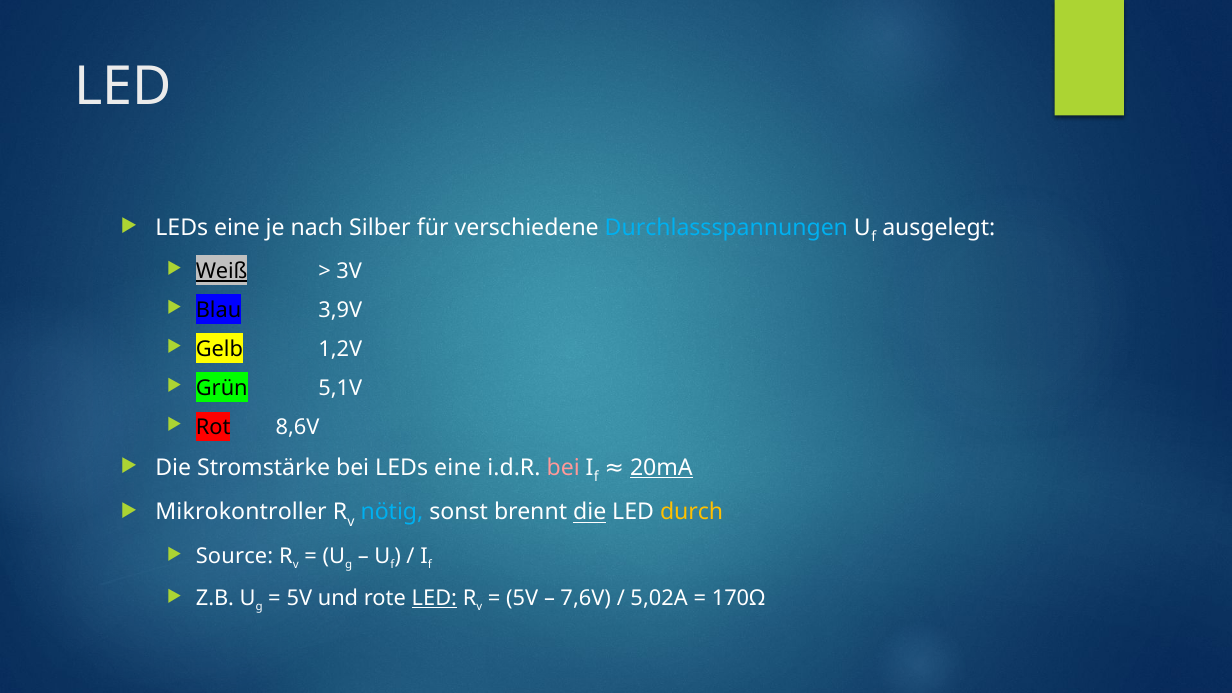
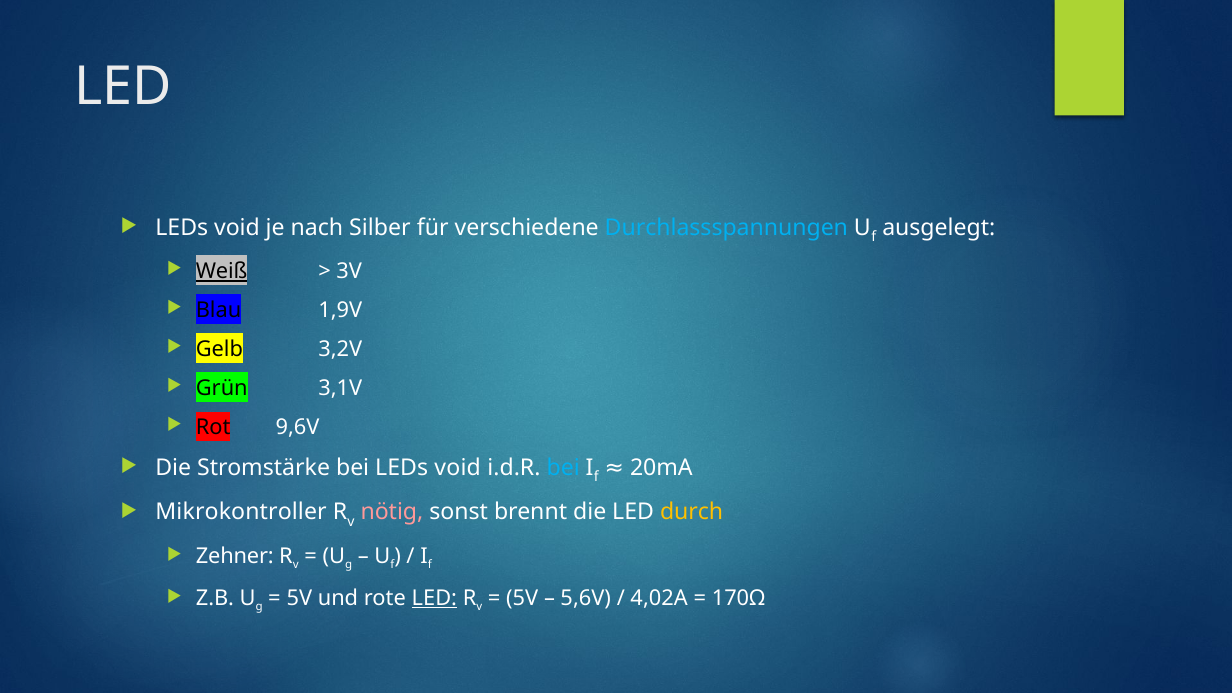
eine at (237, 228): eine -> void
3,9V: 3,9V -> 1,9V
1,2V: 1,2V -> 3,2V
5,1V: 5,1V -> 3,1V
8,6V: 8,6V -> 9,6V
bei LEDs eine: eine -> void
bei at (563, 468) colour: pink -> light blue
20mA underline: present -> none
nötig colour: light blue -> pink
die at (590, 512) underline: present -> none
Source: Source -> Zehner
7,6V: 7,6V -> 5,6V
5,02A: 5,02A -> 4,02A
